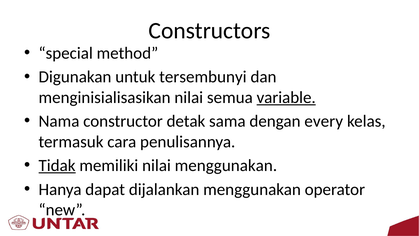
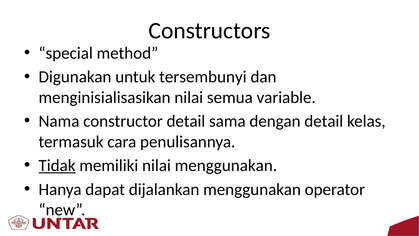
variable underline: present -> none
constructor detak: detak -> detail
dengan every: every -> detail
